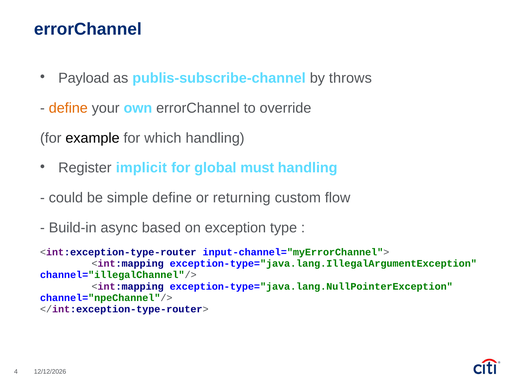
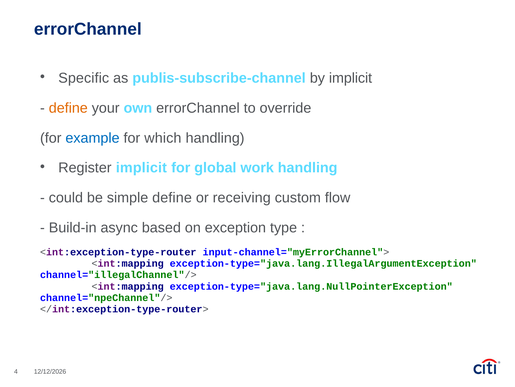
Payload: Payload -> Specific
by throws: throws -> implicit
example colour: black -> blue
must: must -> work
returning: returning -> receiving
